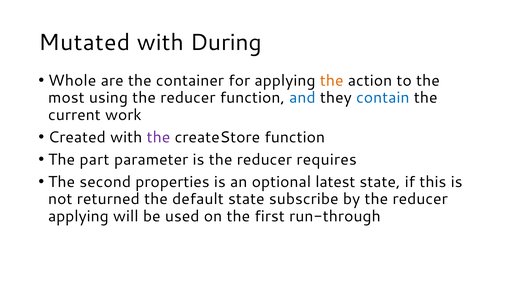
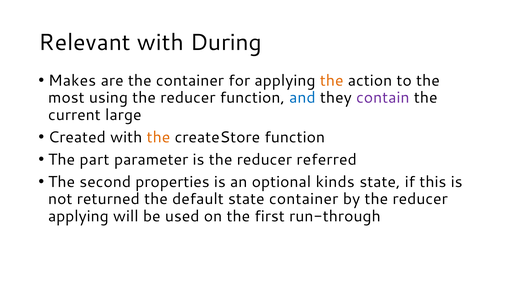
Mutated: Mutated -> Relevant
Whole: Whole -> Makes
contain colour: blue -> purple
work: work -> large
the at (158, 137) colour: purple -> orange
requires: requires -> referred
latest: latest -> kinds
state subscribe: subscribe -> container
